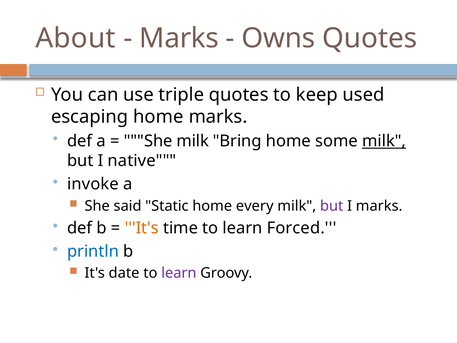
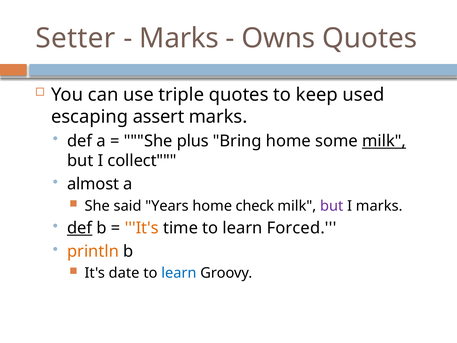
About: About -> Setter
escaping home: home -> assert
She milk: milk -> plus
native: native -> collect
invoke: invoke -> almost
Static: Static -> Years
every: every -> check
def at (80, 228) underline: none -> present
println colour: blue -> orange
learn at (179, 273) colour: purple -> blue
